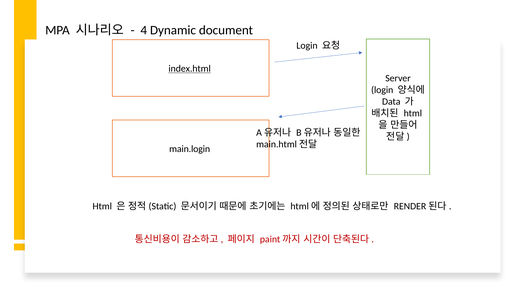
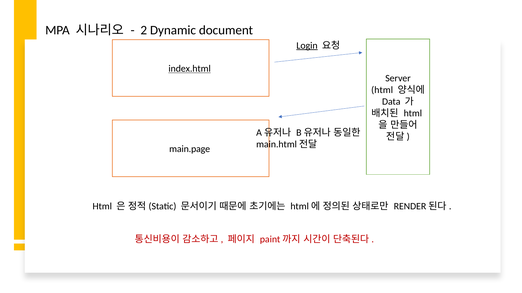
4: 4 -> 2
Login at (307, 46) underline: none -> present
login at (382, 90): login -> html
main.login: main.login -> main.page
